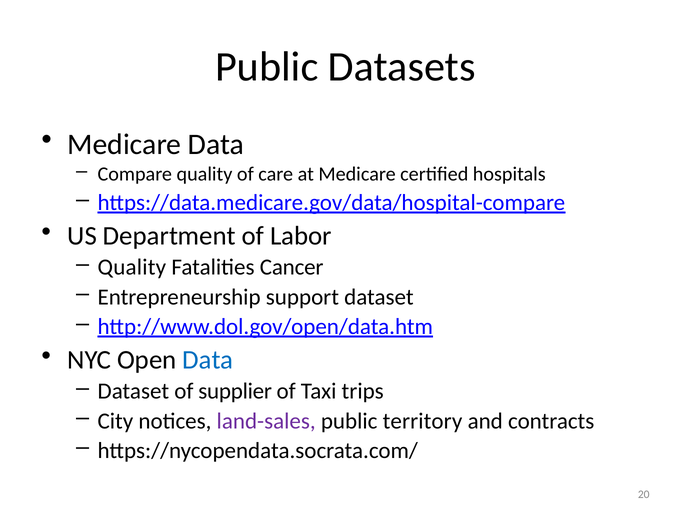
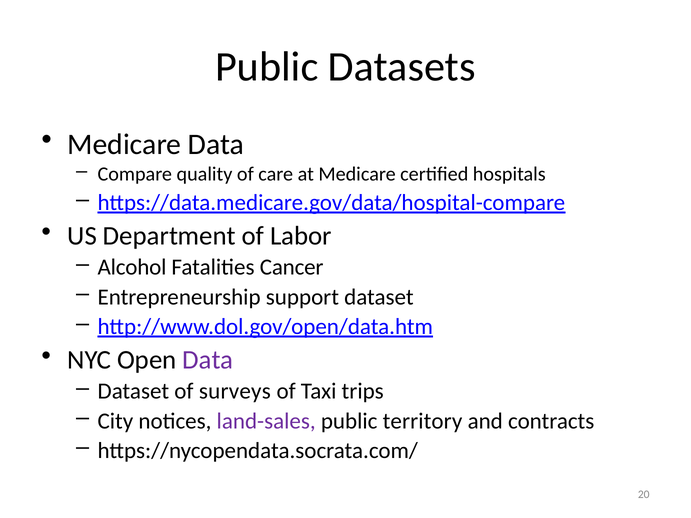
Quality at (132, 267): Quality -> Alcohol
Data at (208, 360) colour: blue -> purple
supplier: supplier -> surveys
